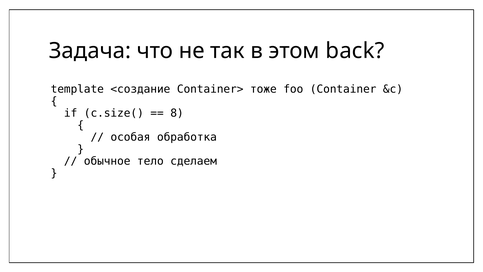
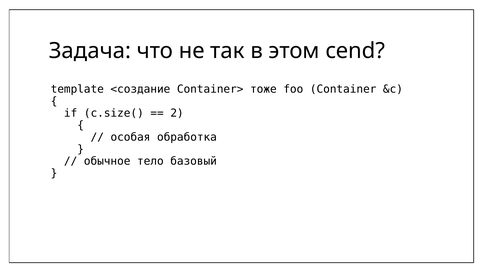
back: back -> cend
8: 8 -> 2
сделаем: сделаем -> базовый
